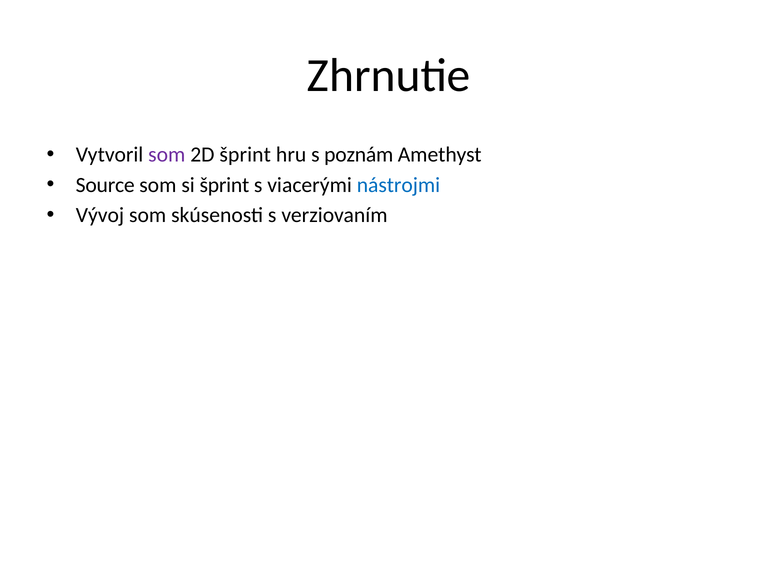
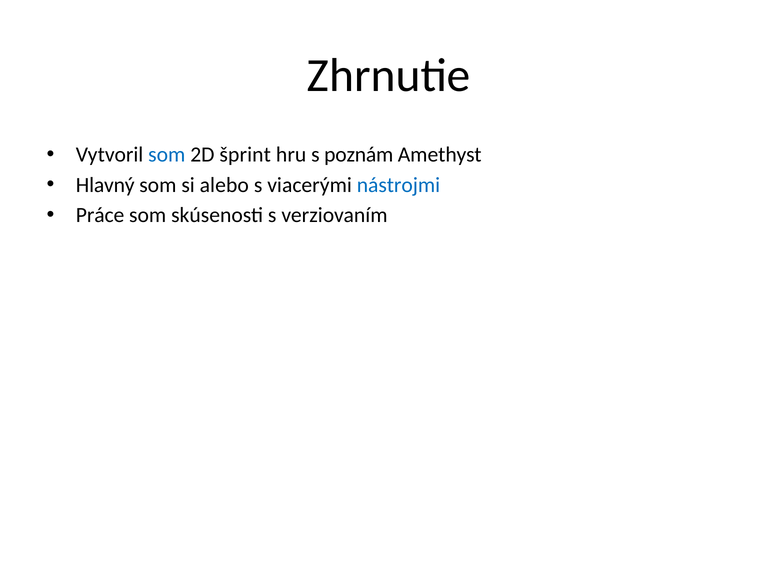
som at (167, 155) colour: purple -> blue
Source: Source -> Hlavný
si šprint: šprint -> alebo
Vývoj: Vývoj -> Práce
